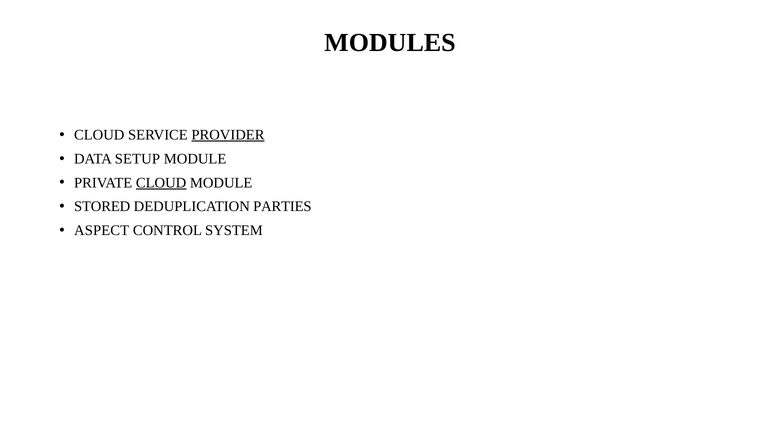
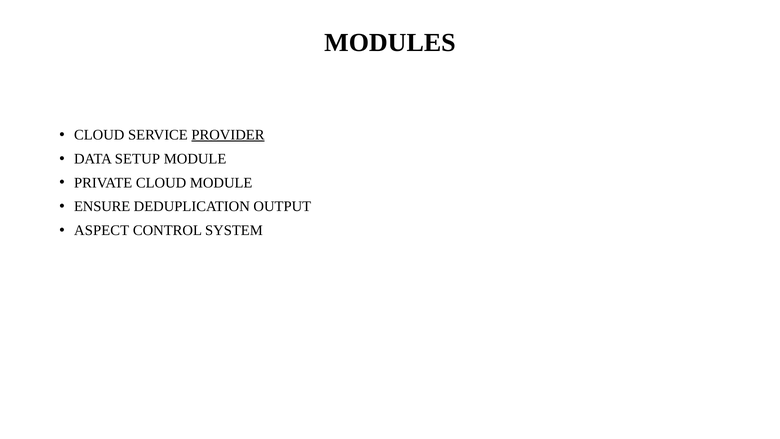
CLOUD at (161, 183) underline: present -> none
STORED: STORED -> ENSURE
PARTIES: PARTIES -> OUTPUT
